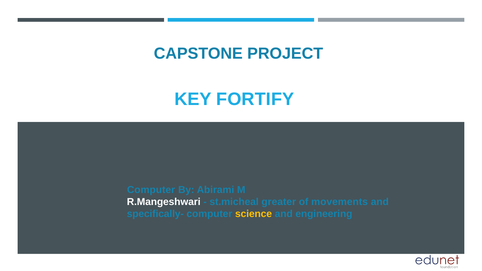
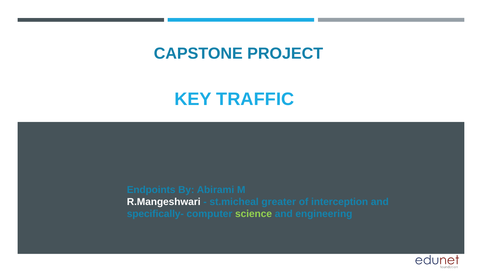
FORTIFY: FORTIFY -> TRAFFIC
Computer at (151, 190): Computer -> Endpoints
movements: movements -> interception
science colour: yellow -> light green
